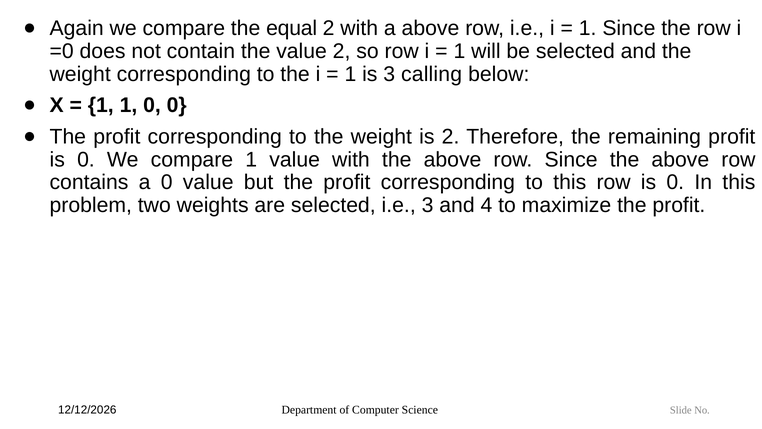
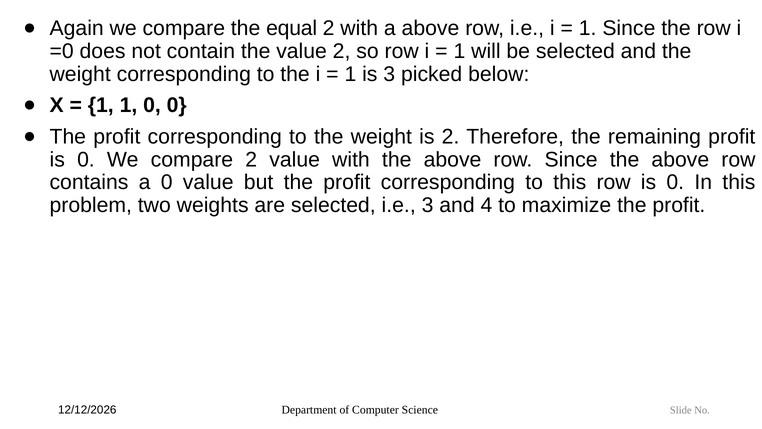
calling: calling -> picked
compare 1: 1 -> 2
